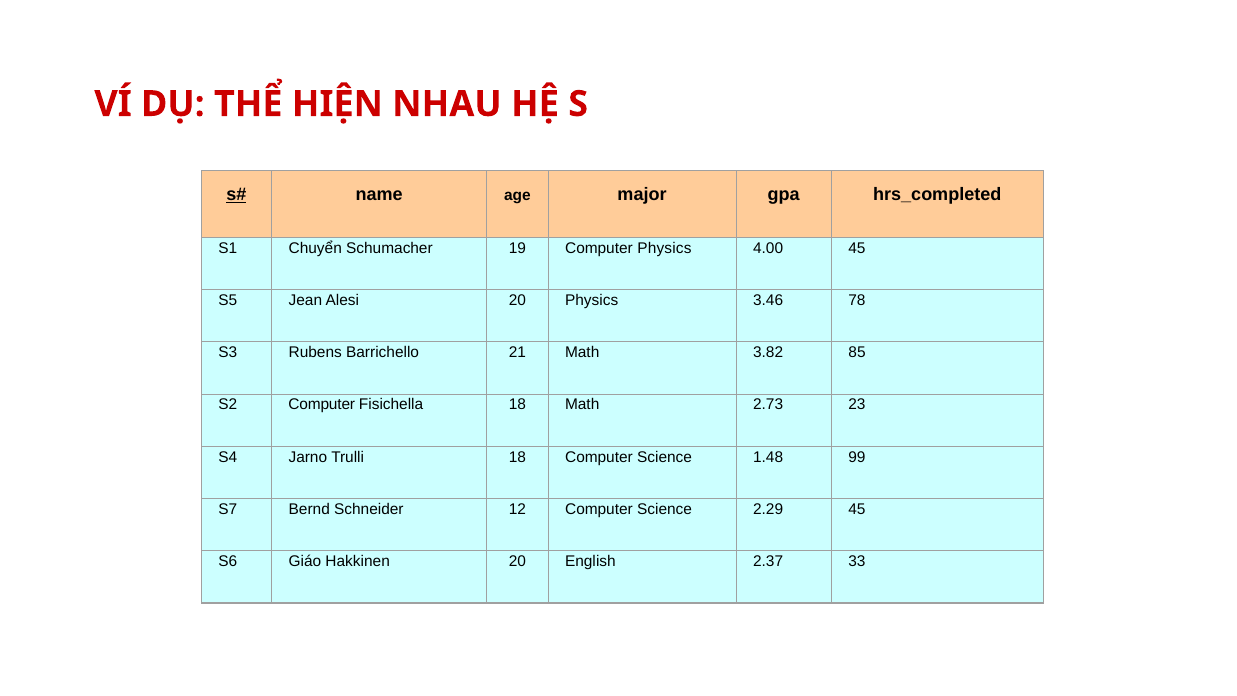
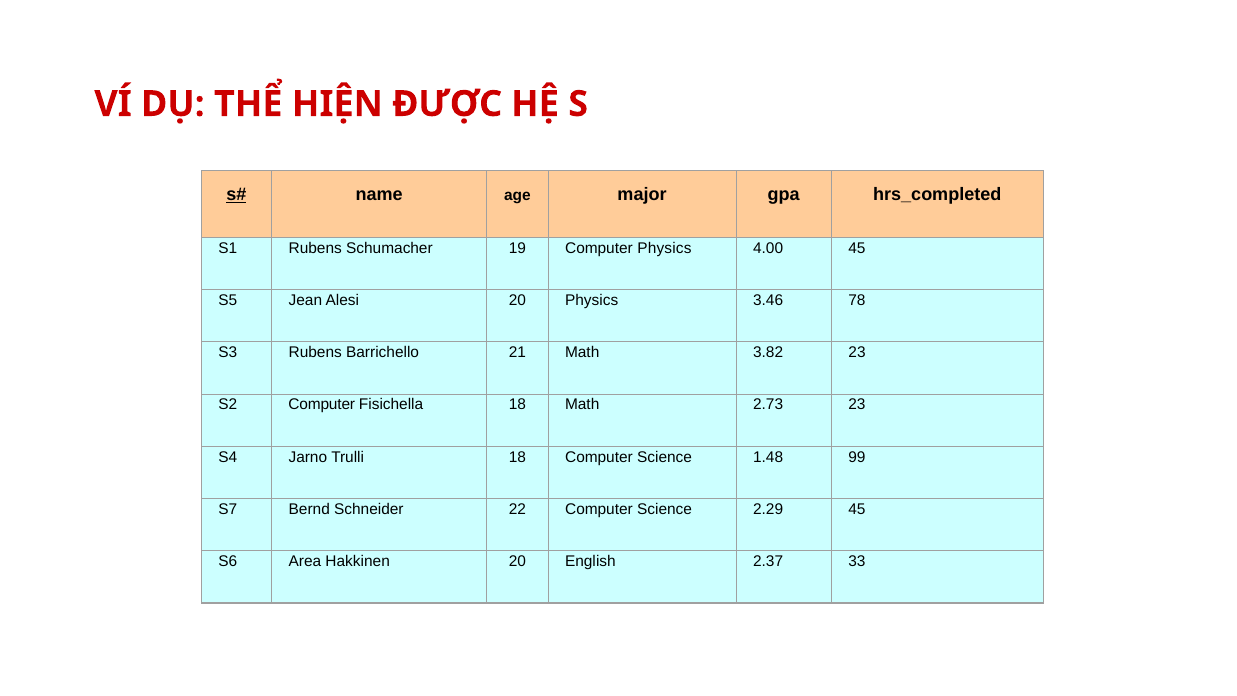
NHAU: NHAU -> ĐƯỢC
S1 Chuyển: Chuyển -> Rubens
3.82 85: 85 -> 23
12: 12 -> 22
Giáo: Giáo -> Area
